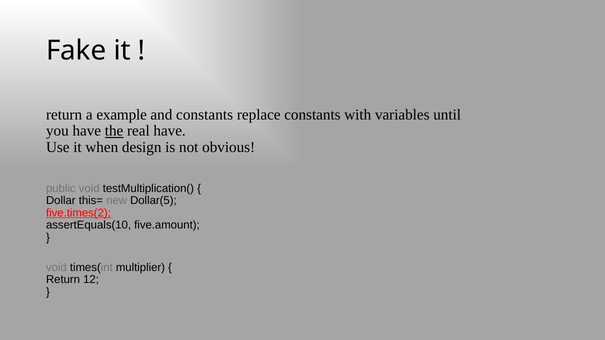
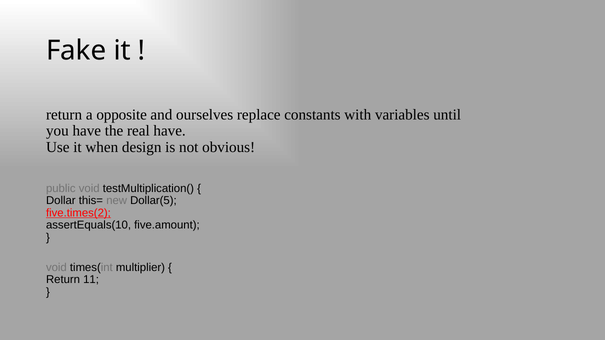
example: example -> opposite
and constants: constants -> ourselves
the underline: present -> none
12: 12 -> 11
